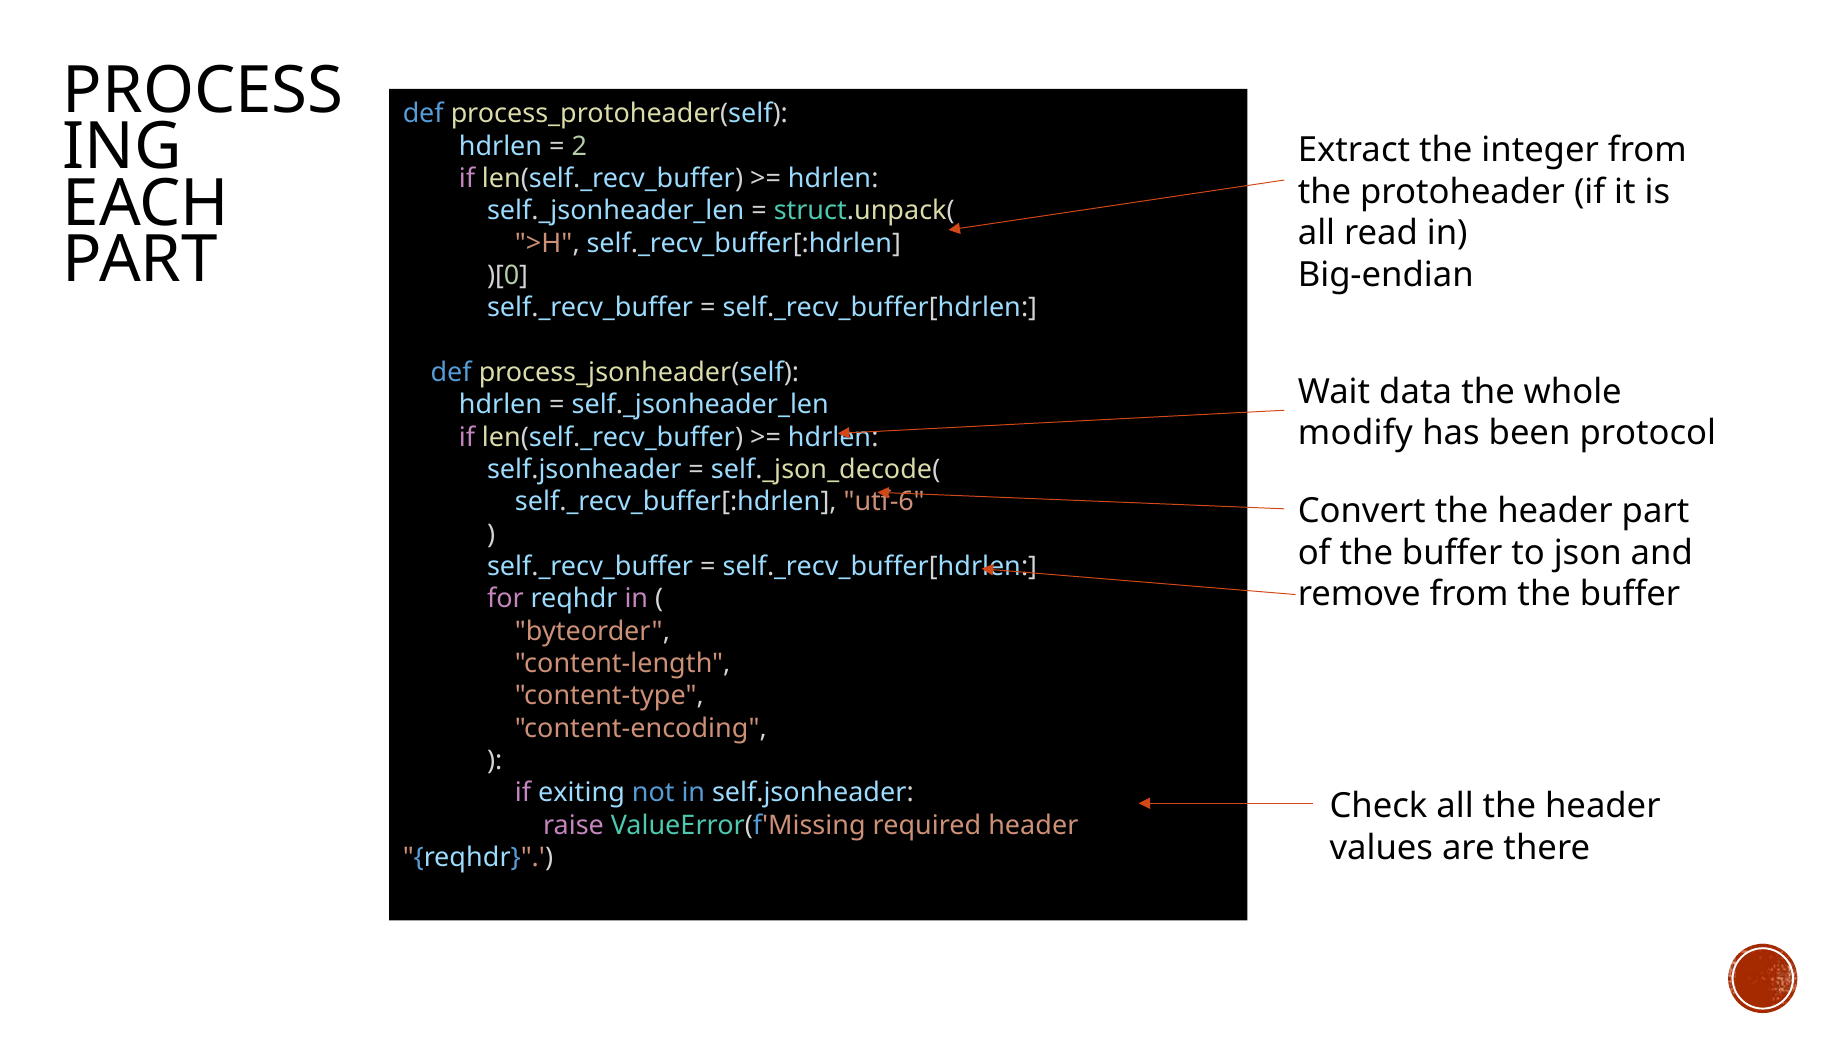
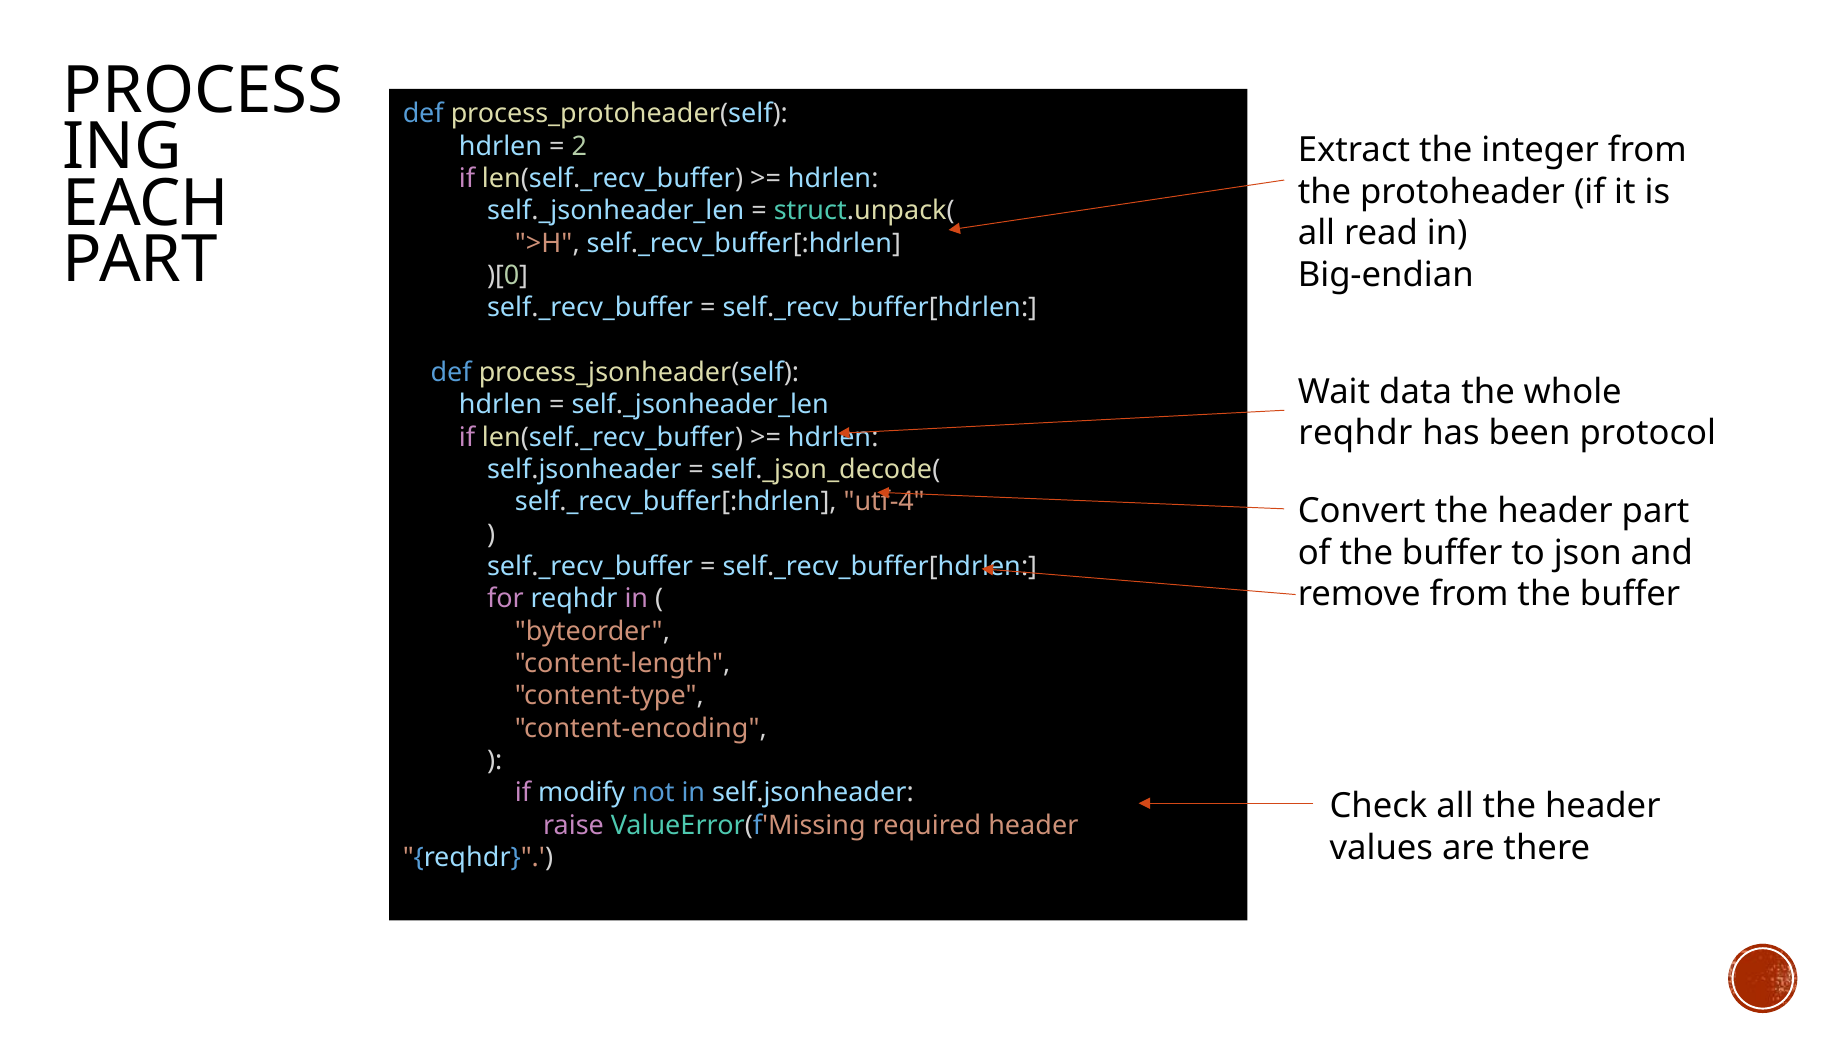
modify at (1355, 434): modify -> reqhdr
utf-6: utf-6 -> utf-4
exiting: exiting -> modify
